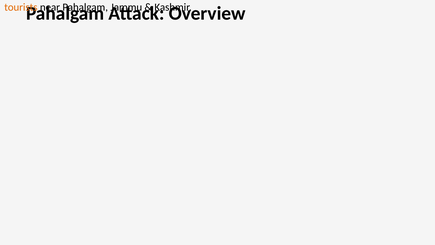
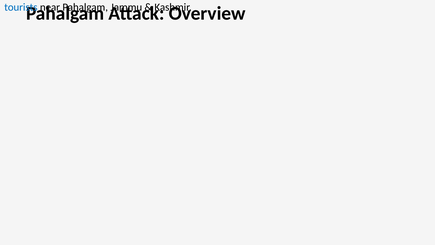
tourists colour: orange -> blue
